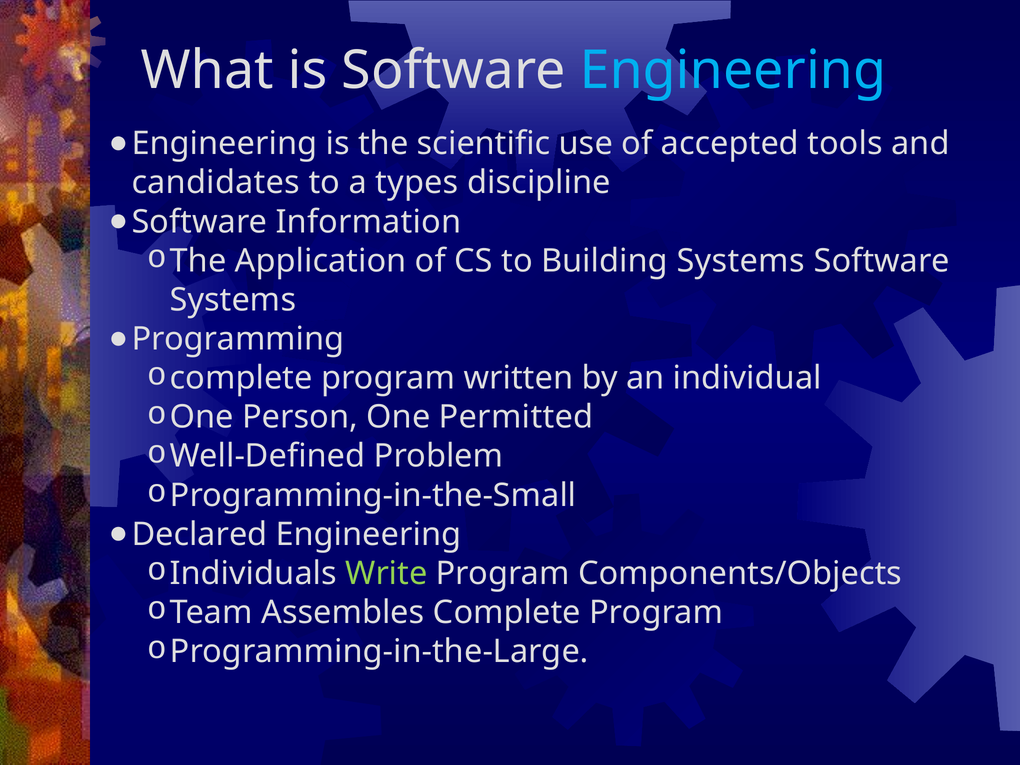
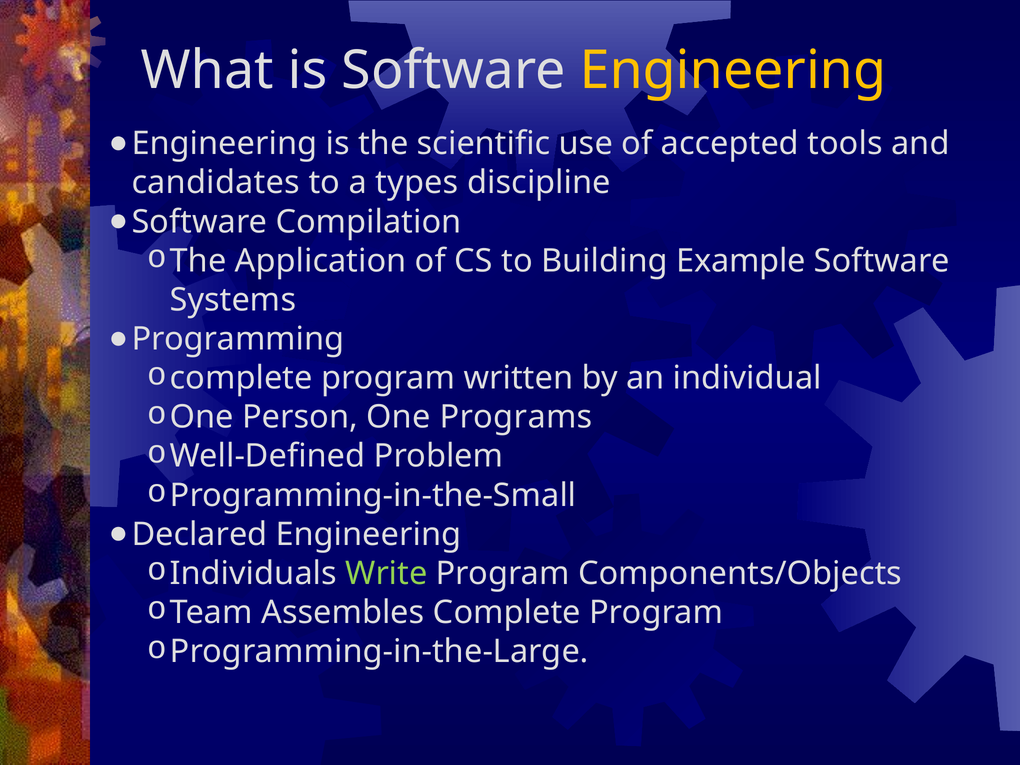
Engineering at (733, 71) colour: light blue -> yellow
Information: Information -> Compilation
Building Systems: Systems -> Example
Permitted: Permitted -> Programs
